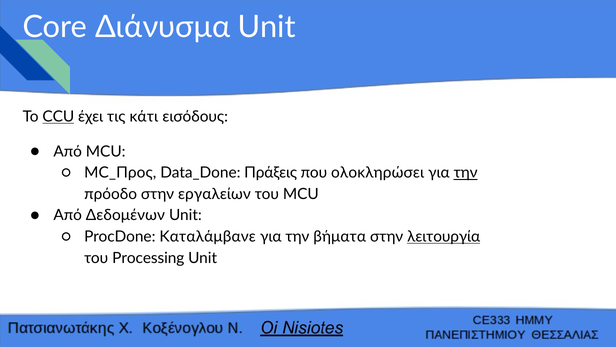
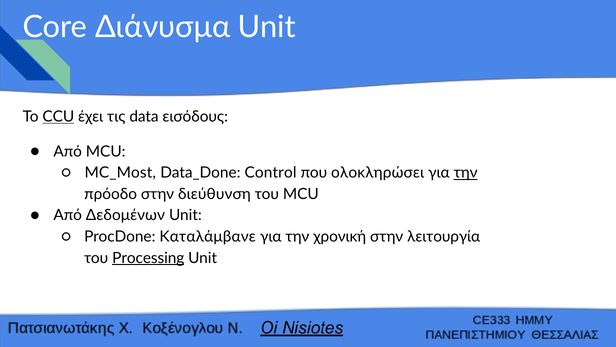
κάτι: κάτι -> data
MC_Προς: MC_Προς -> MC_Most
Πράξεις: Πράξεις -> Control
εργαλείων: εργαλείων -> διεύθυνση
βήματα: βήματα -> χρονική
λειτουργία underline: present -> none
Processing underline: none -> present
